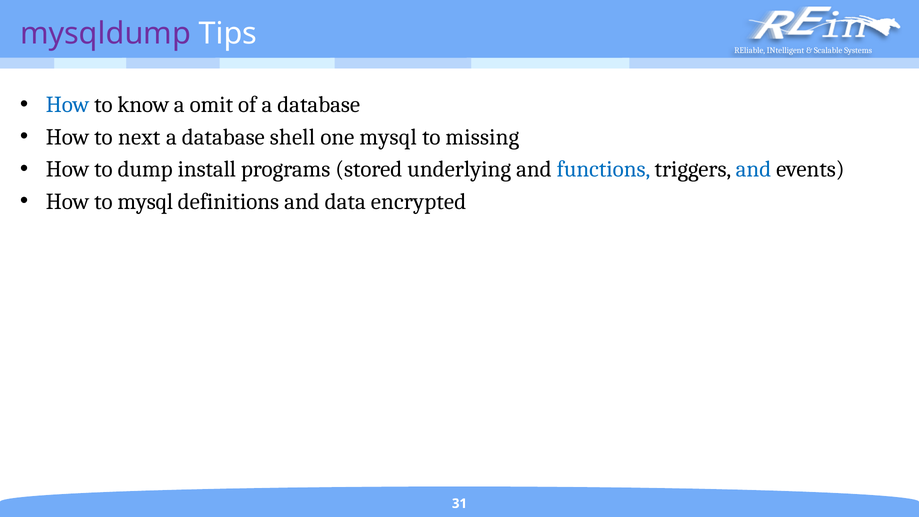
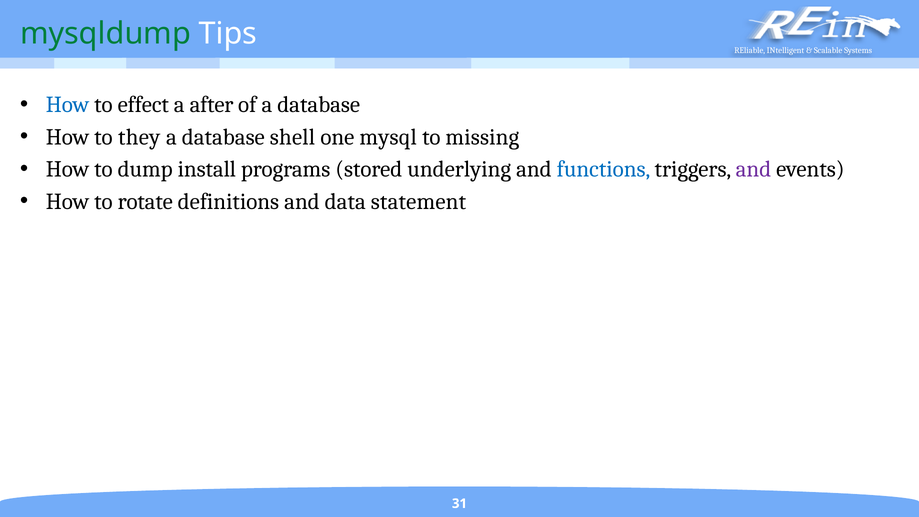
mysqldump colour: purple -> green
know: know -> effect
omit: omit -> after
next: next -> they
and at (753, 169) colour: blue -> purple
to mysql: mysql -> rotate
encrypted: encrypted -> statement
